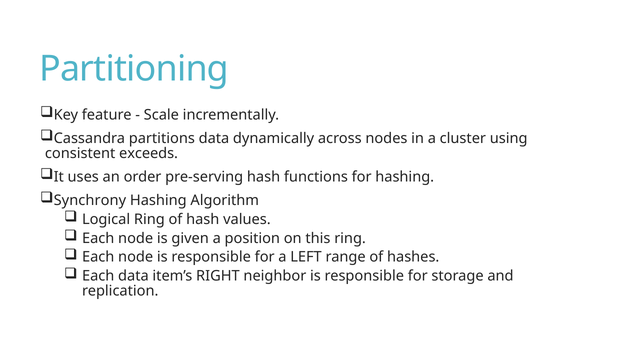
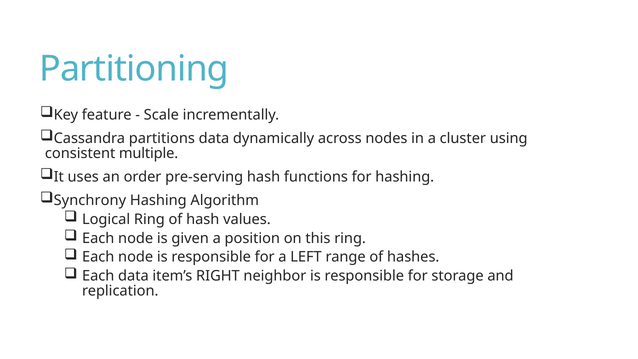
exceeds: exceeds -> multiple
